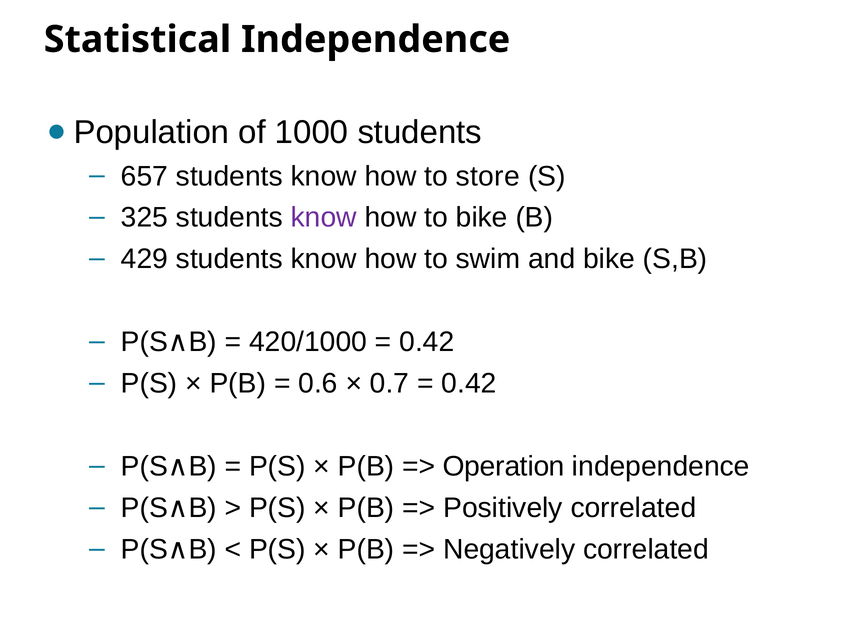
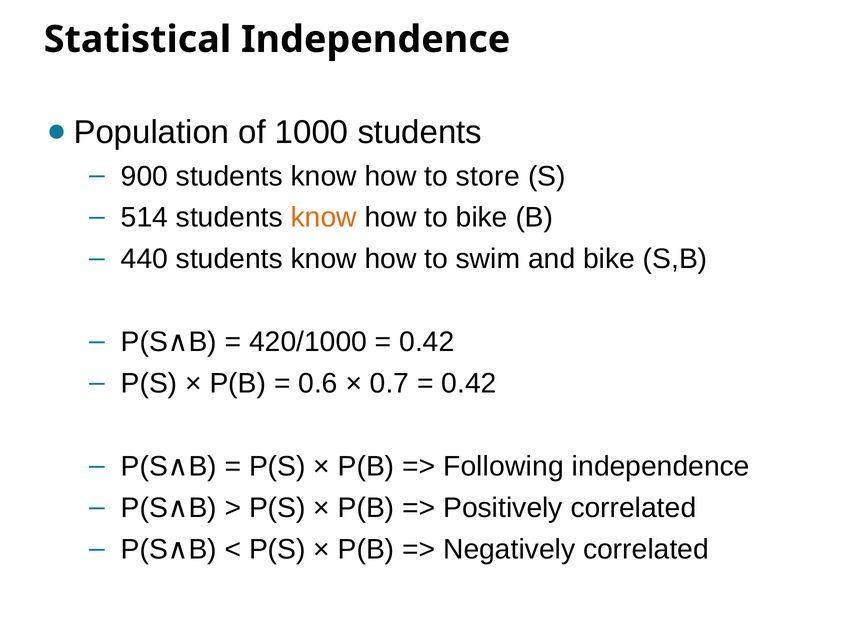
657: 657 -> 900
325: 325 -> 514
know at (324, 218) colour: purple -> orange
429: 429 -> 440
Operation: Operation -> Following
